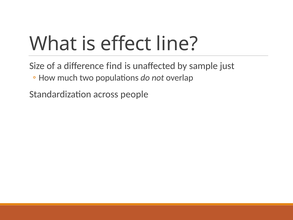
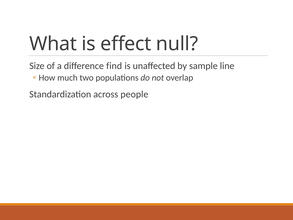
line: line -> null
just: just -> line
